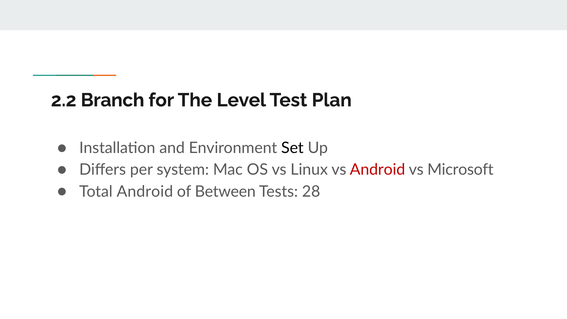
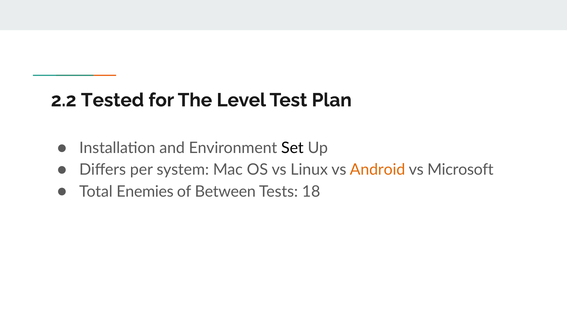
Branch: Branch -> Tested
Android at (377, 170) colour: red -> orange
Total Android: Android -> Enemies
28: 28 -> 18
